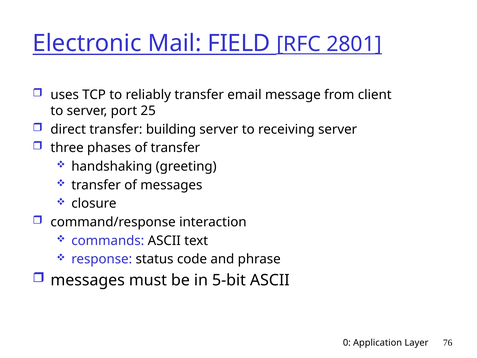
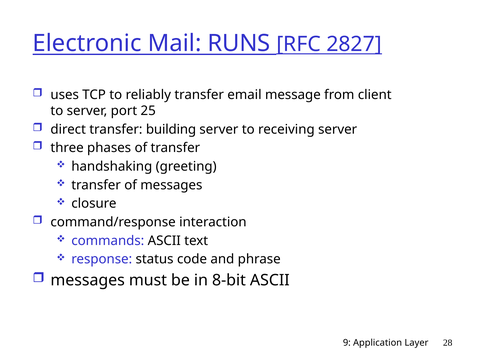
FIELD: FIELD -> RUNS
2801: 2801 -> 2827
5-bit: 5-bit -> 8-bit
0: 0 -> 9
76: 76 -> 28
